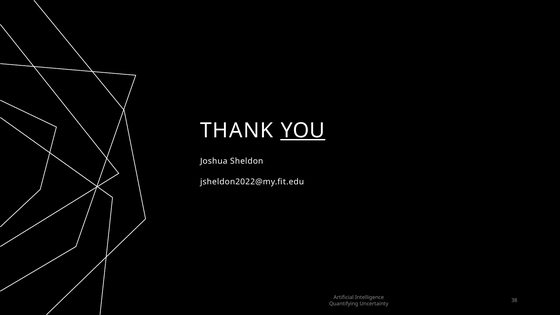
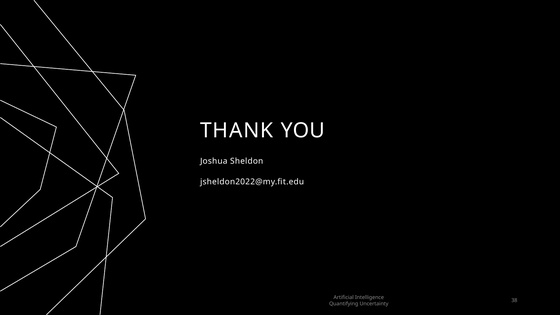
YOU underline: present -> none
